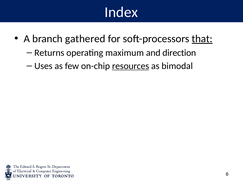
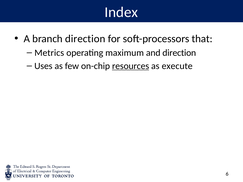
branch gathered: gathered -> direction
that underline: present -> none
Returns: Returns -> Metrics
bimodal: bimodal -> execute
